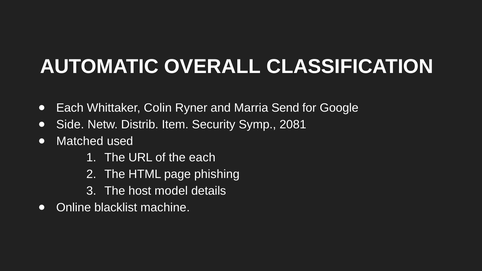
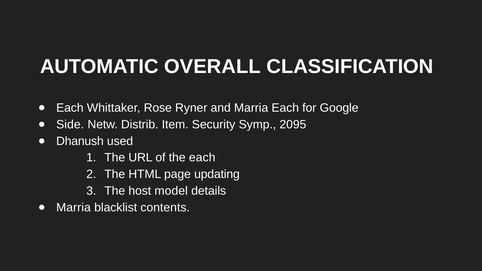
Colin: Colin -> Rose
Marria Send: Send -> Each
2081: 2081 -> 2095
Matched: Matched -> Dhanush
phishing: phishing -> updating
Online at (74, 208): Online -> Marria
machine: machine -> contents
